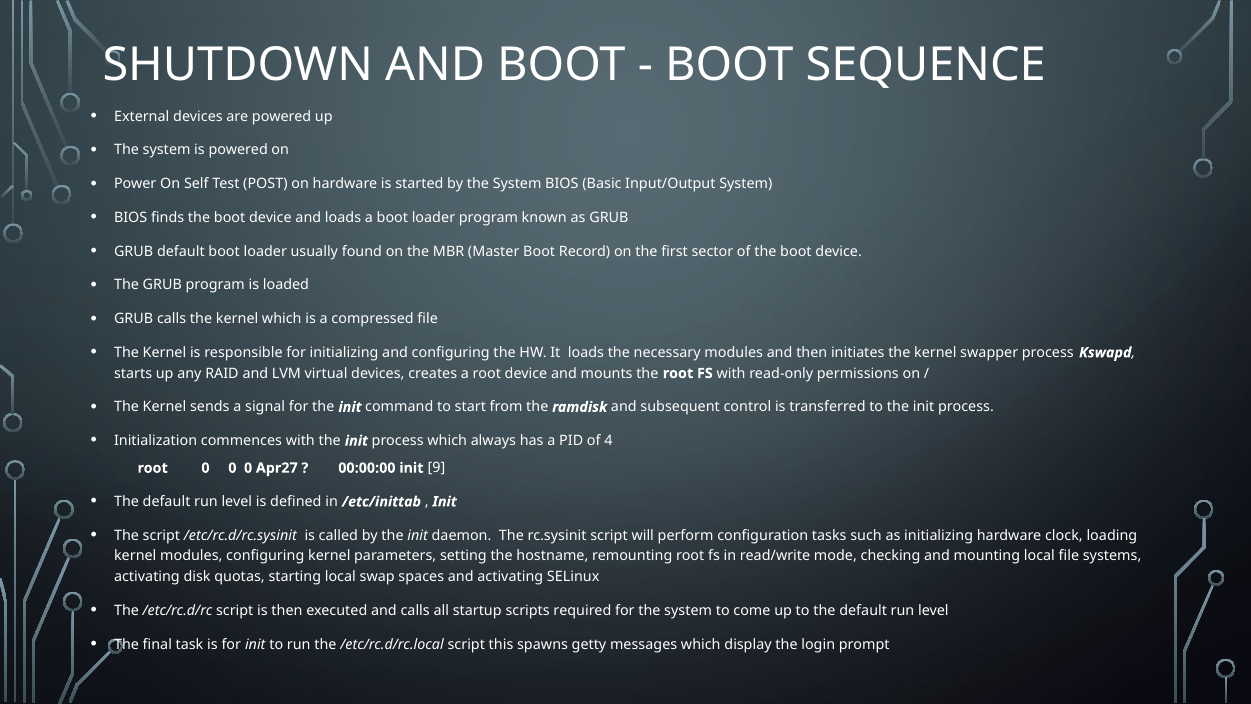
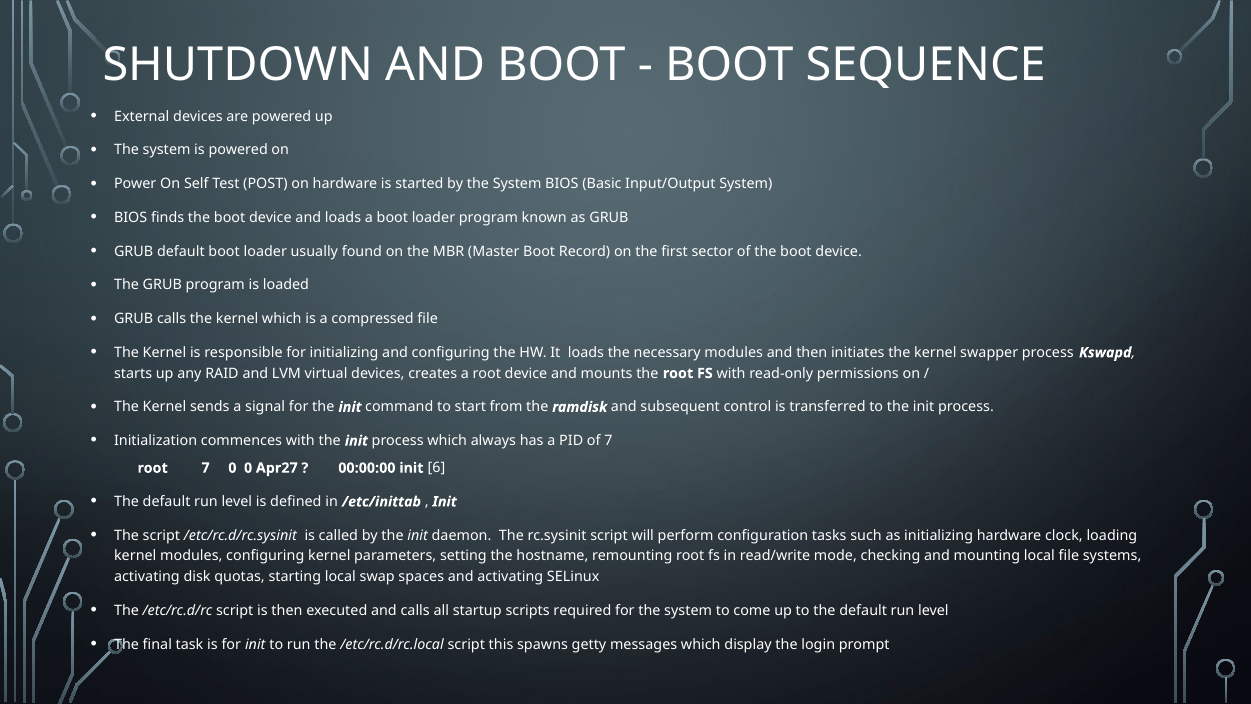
of 4: 4 -> 7
root 0: 0 -> 7
9: 9 -> 6
